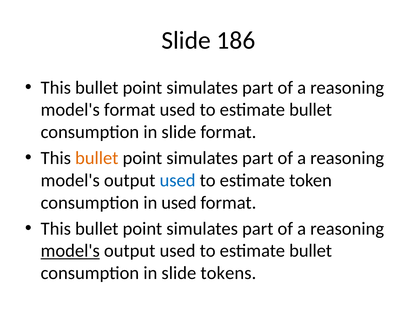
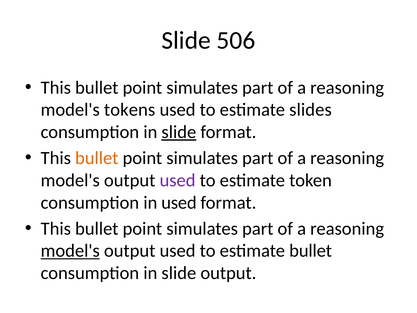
186: 186 -> 506
model's format: format -> tokens
bullet at (311, 110): bullet -> slides
slide at (179, 132) underline: none -> present
used at (178, 180) colour: blue -> purple
slide tokens: tokens -> output
